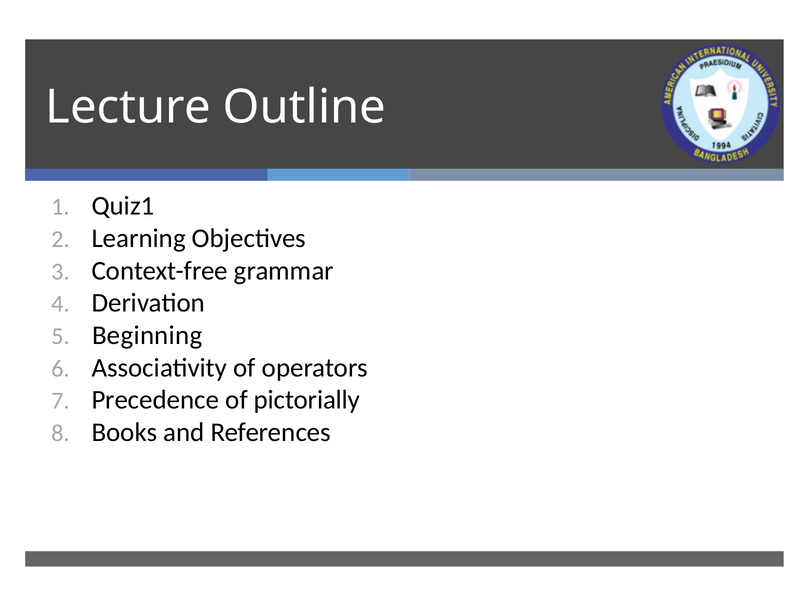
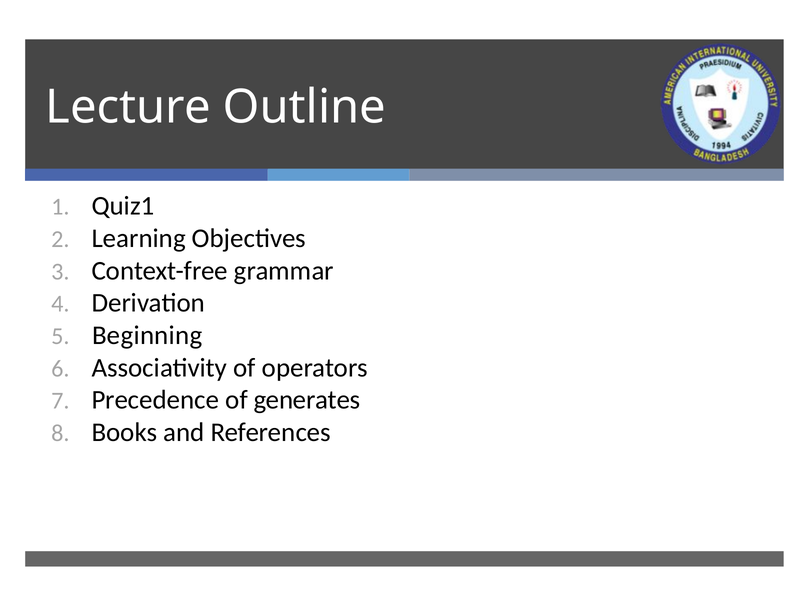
pictorially: pictorially -> generates
